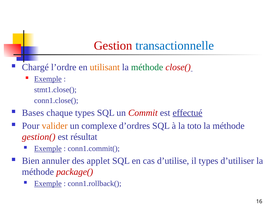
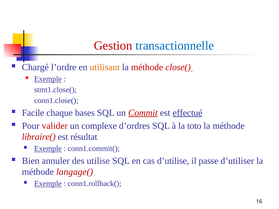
méthode at (147, 67) colour: green -> red
Bases: Bases -> Facile
chaque types: types -> bases
Commit underline: none -> present
valider colour: orange -> red
gestion(: gestion( -> libraire(
applet: applet -> utilise
il types: types -> passe
package(: package( -> langage(
